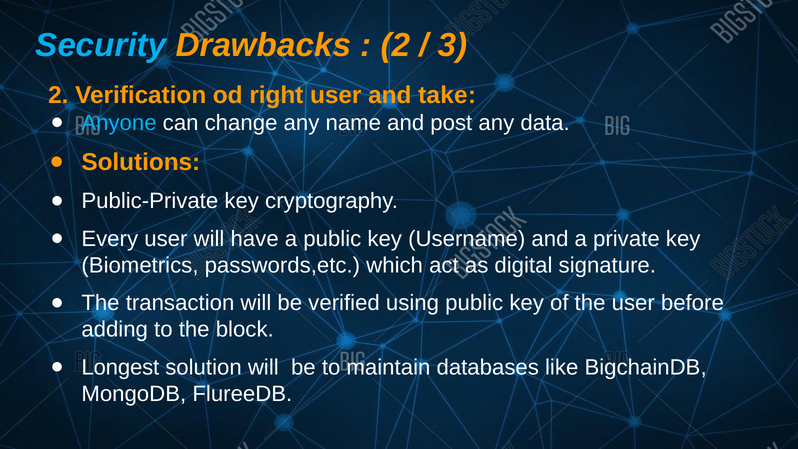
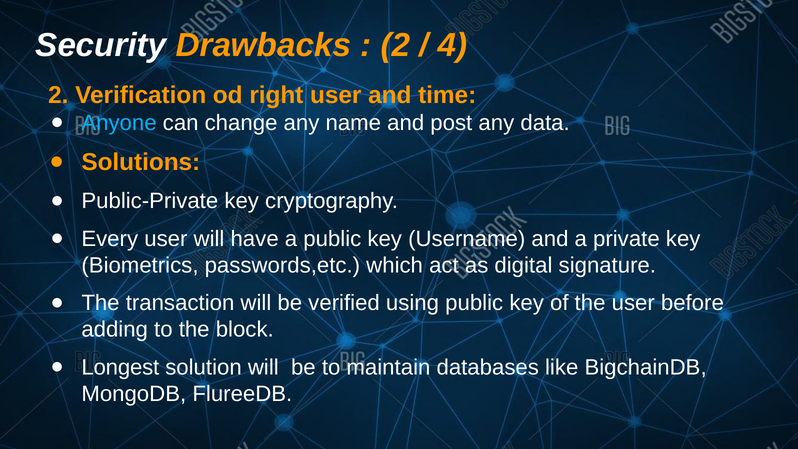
Security colour: light blue -> white
3: 3 -> 4
take: take -> time
